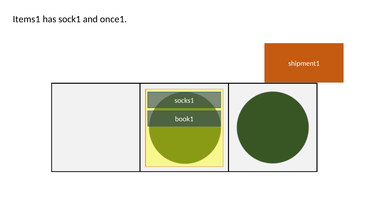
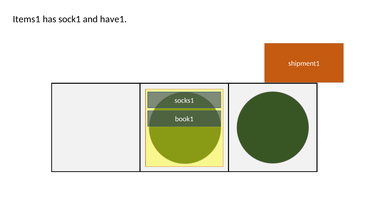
once1: once1 -> have1
